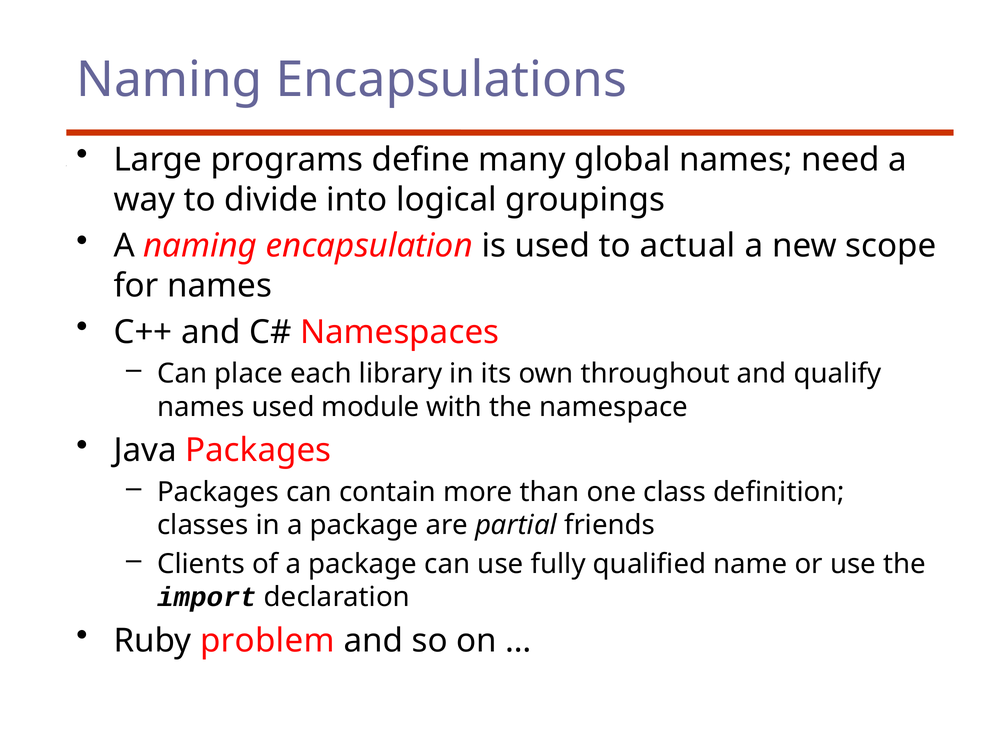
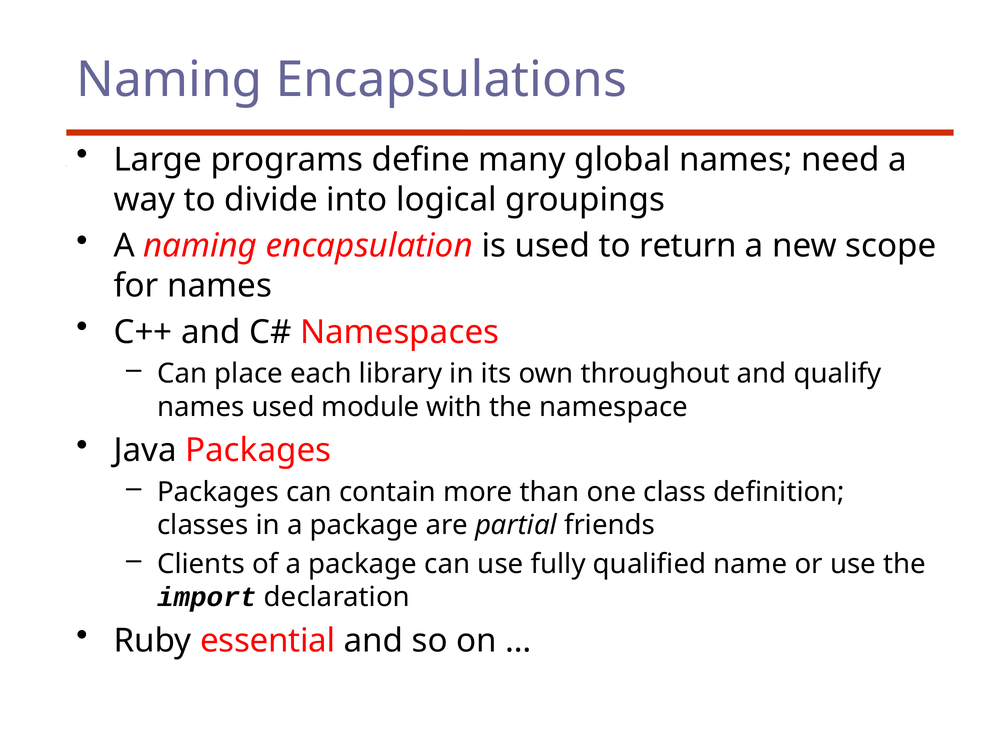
actual: actual -> return
problem: problem -> essential
